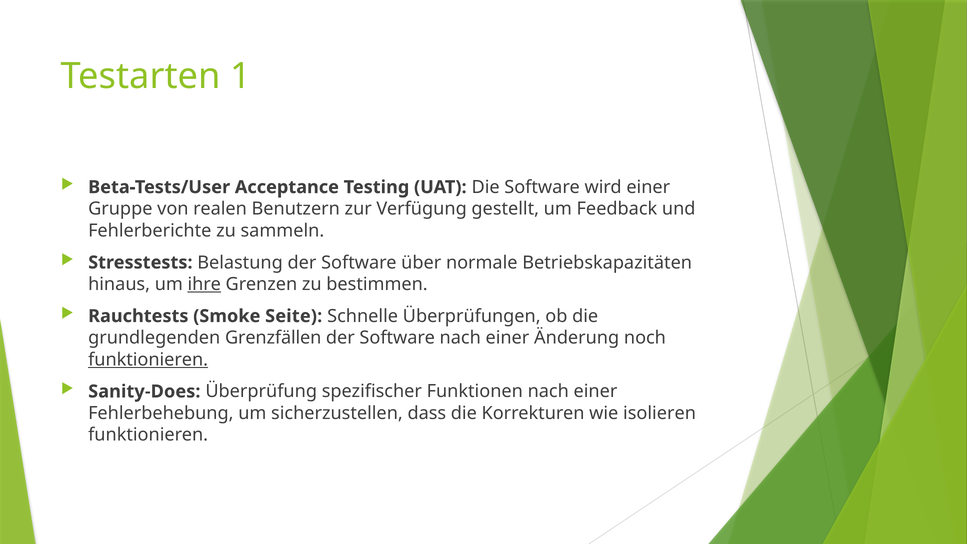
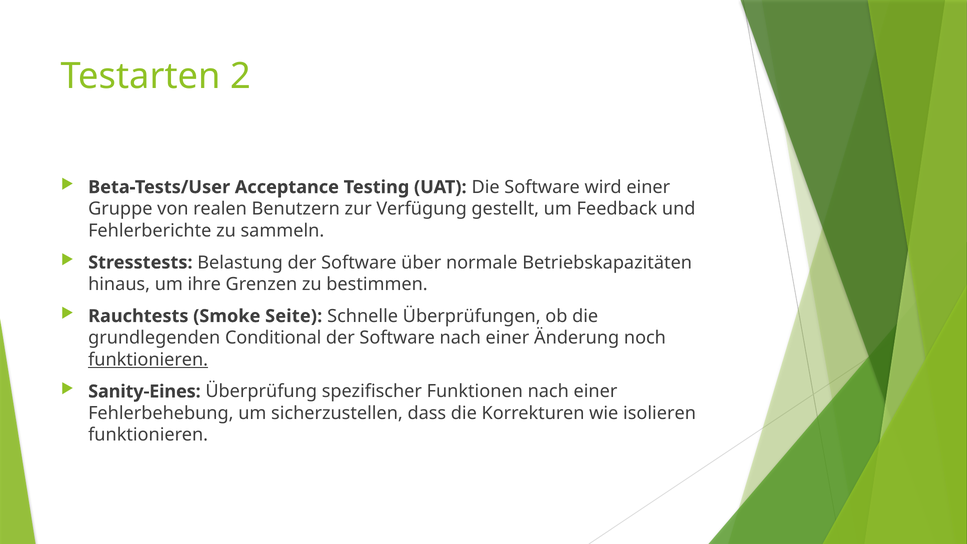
1: 1 -> 2
ihre underline: present -> none
Grenzfällen: Grenzfällen -> Conditional
Sanity-Does: Sanity-Does -> Sanity-Eines
